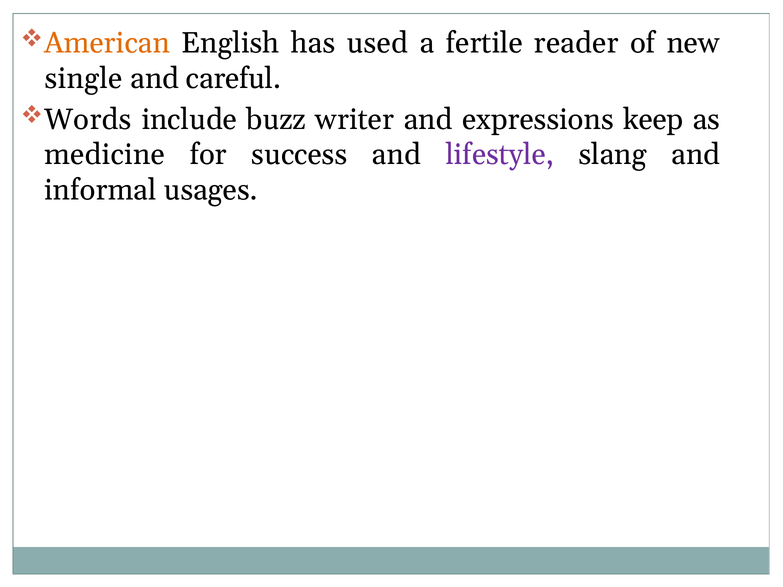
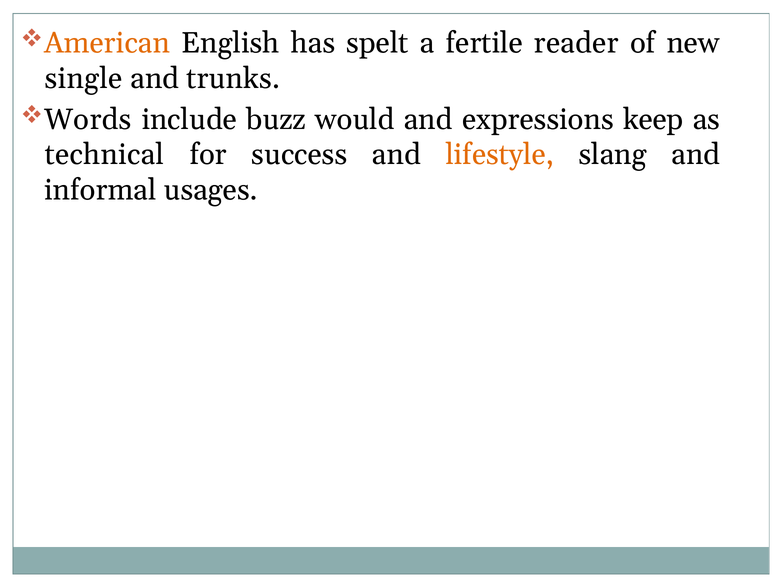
used: used -> spelt
careful: careful -> trunks
writer: writer -> would
medicine: medicine -> technical
lifestyle colour: purple -> orange
